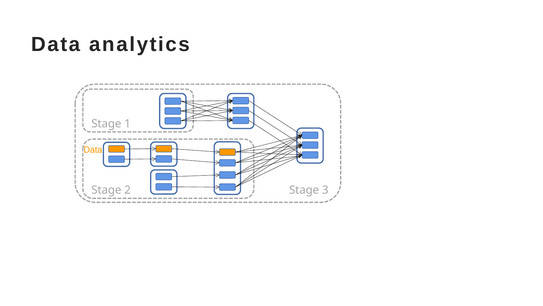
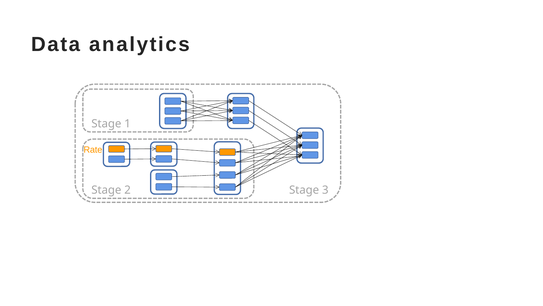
Data at (93, 150): Data -> Rate
